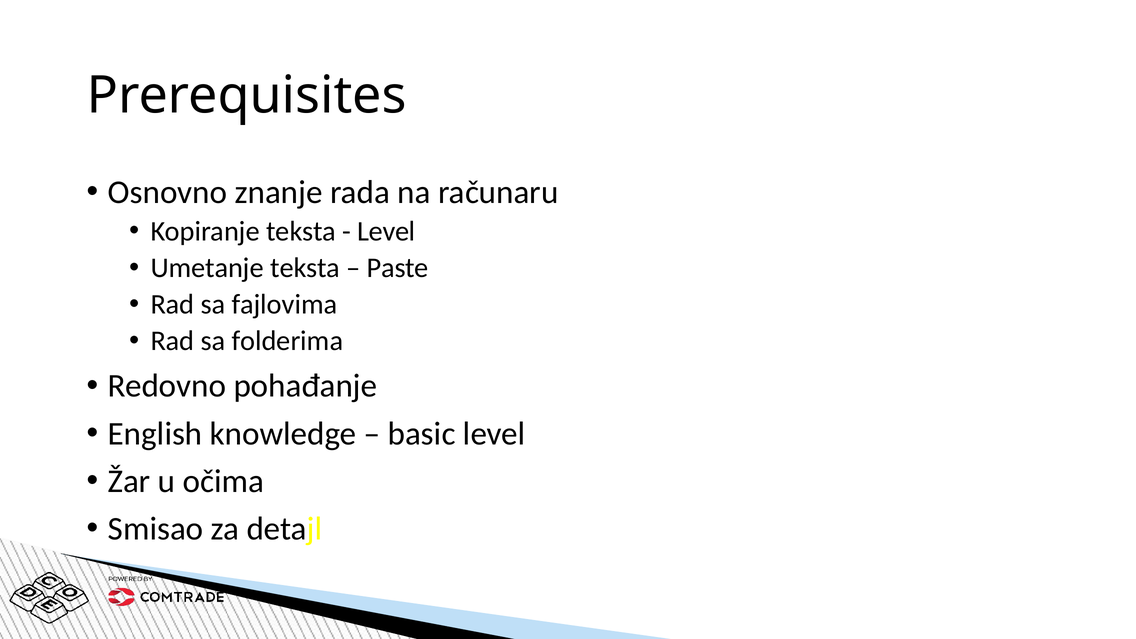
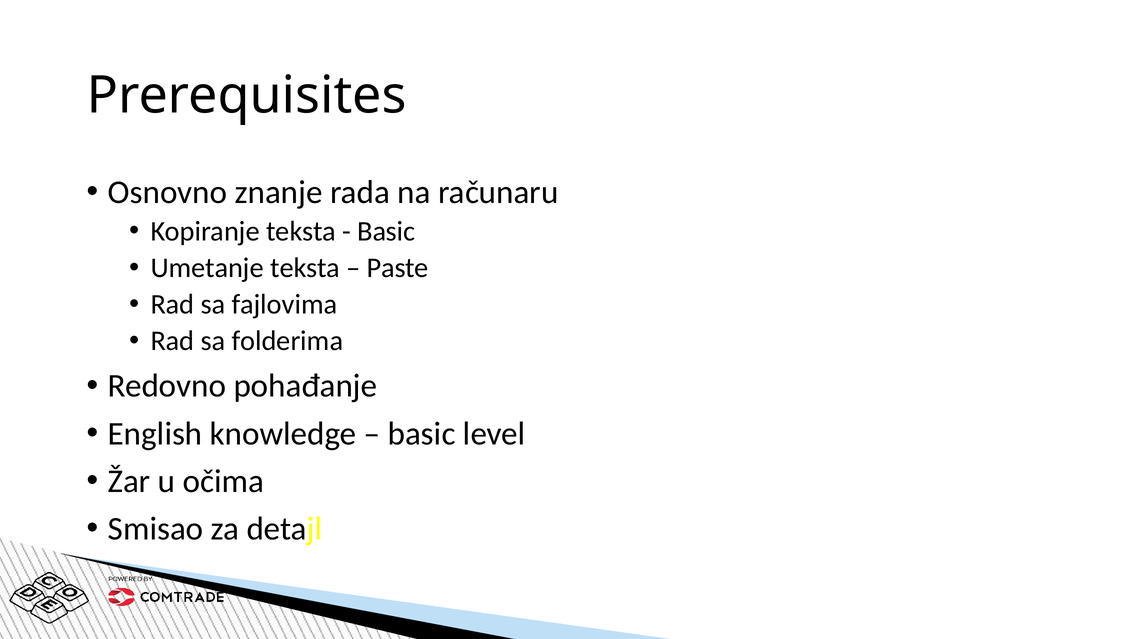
Level at (386, 231): Level -> Basic
